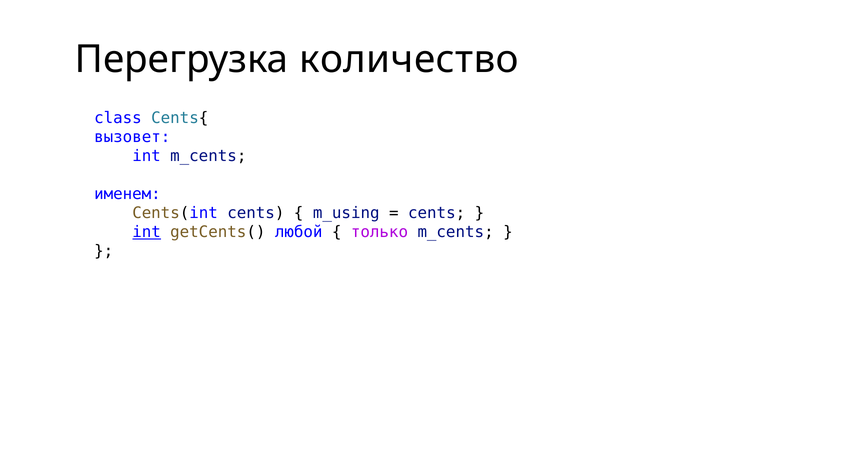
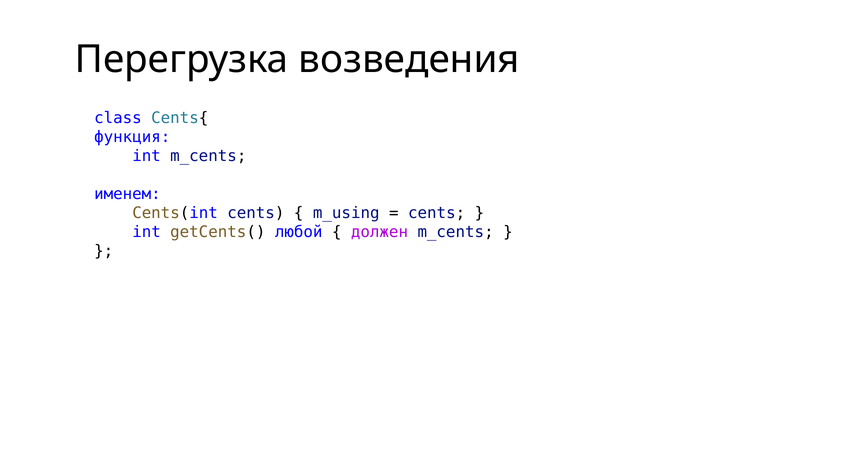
количество: количество -> возведения
вызовет: вызовет -> функция
int at (147, 232) underline: present -> none
только: только -> должен
